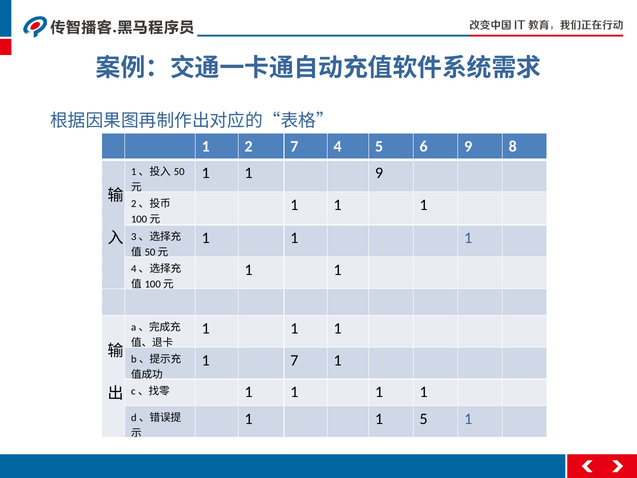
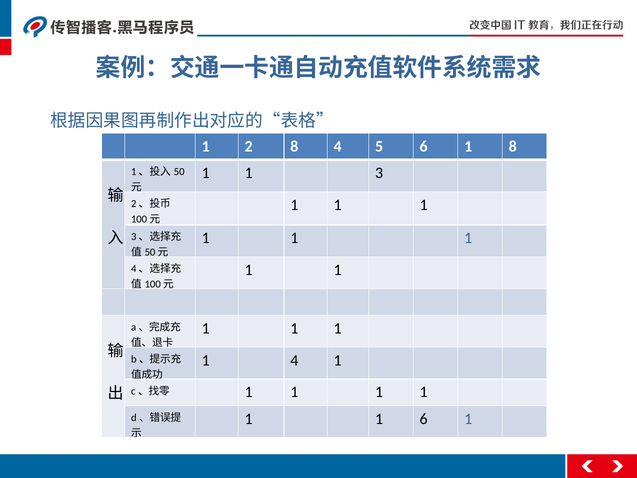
2 7: 7 -> 8
5 6 9: 9 -> 1
1 9: 9 -> 3
1 7: 7 -> 4
1 5: 5 -> 6
